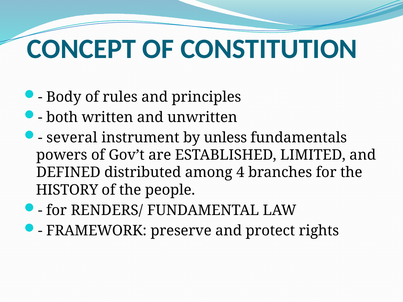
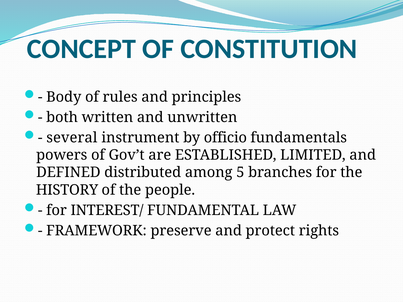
unless: unless -> officio
4: 4 -> 5
RENDERS/: RENDERS/ -> INTEREST/
